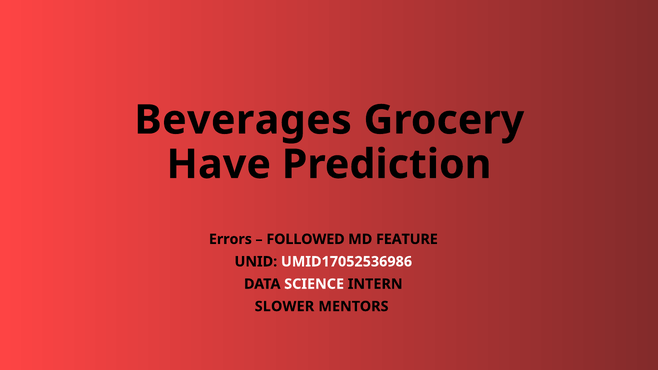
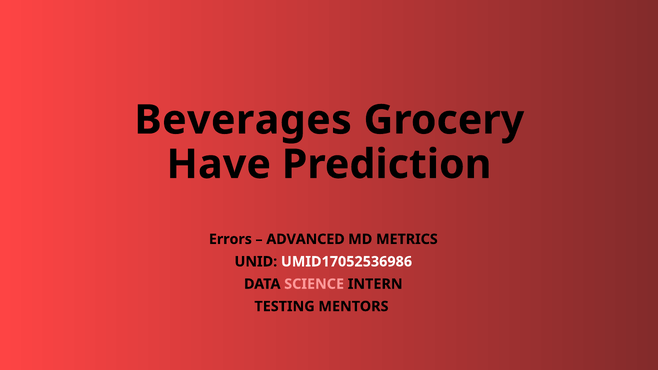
FOLLOWED: FOLLOWED -> ADVANCED
FEATURE: FEATURE -> METRICS
SCIENCE colour: white -> pink
SLOWER: SLOWER -> TESTING
